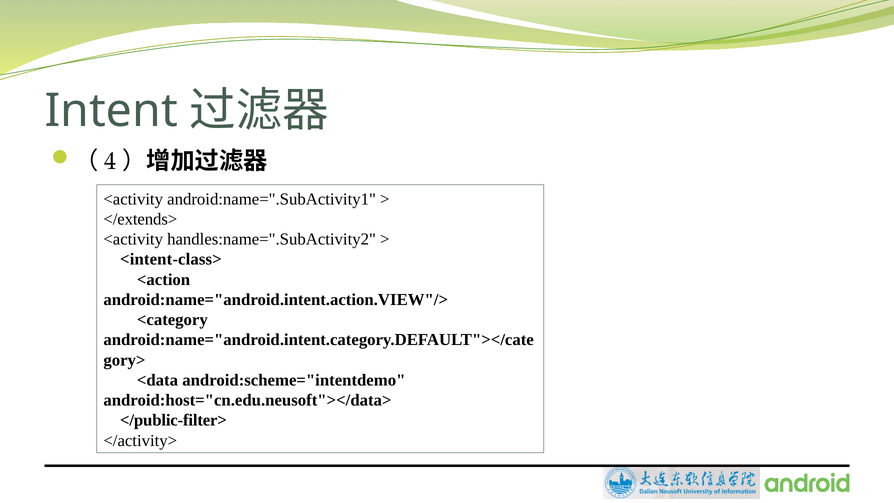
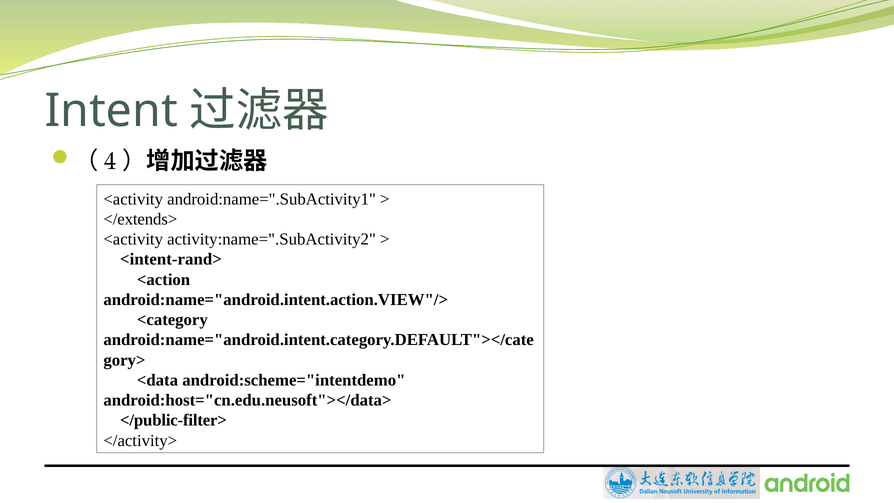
handles:name=".SubActivity2: handles:name=".SubActivity2 -> activity:name=".SubActivity2
<intent-class>: <intent-class> -> <intent-rand>
